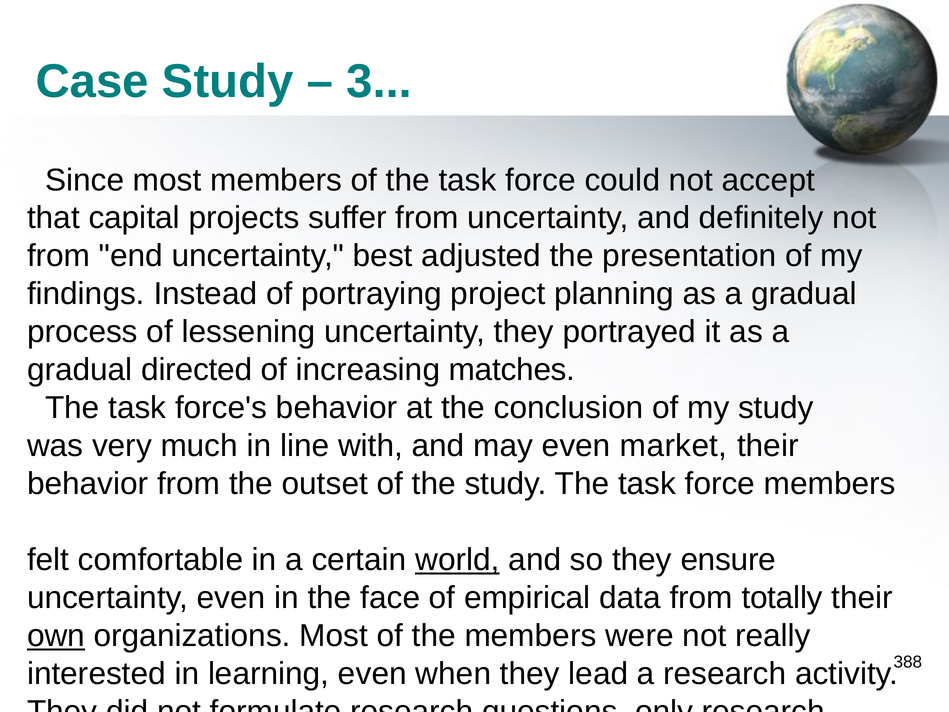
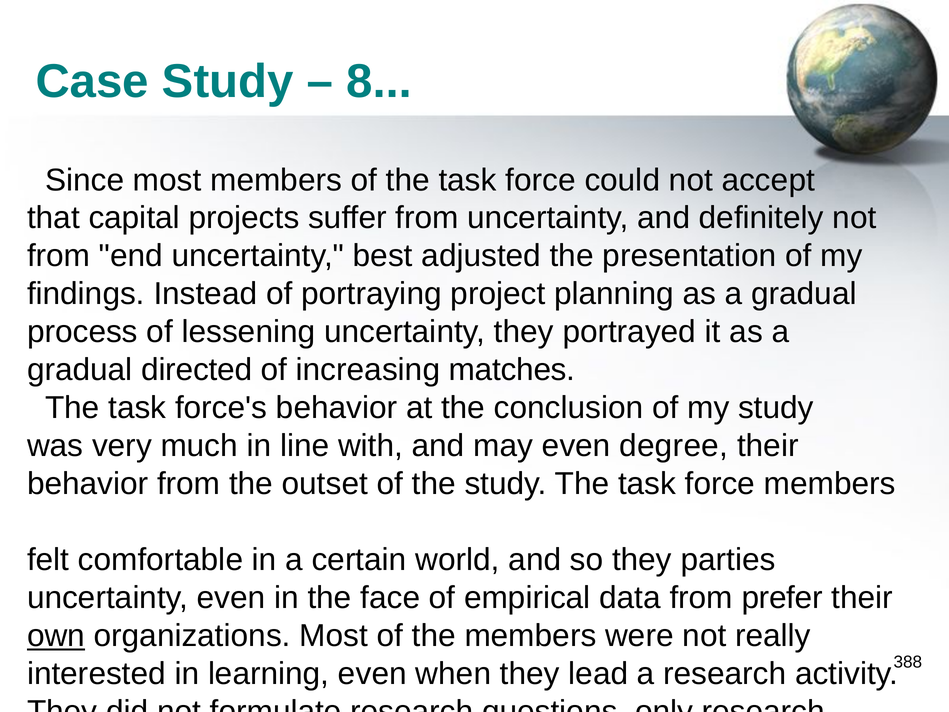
3: 3 -> 8
market: market -> degree
world underline: present -> none
ensure: ensure -> parties
totally: totally -> prefer
